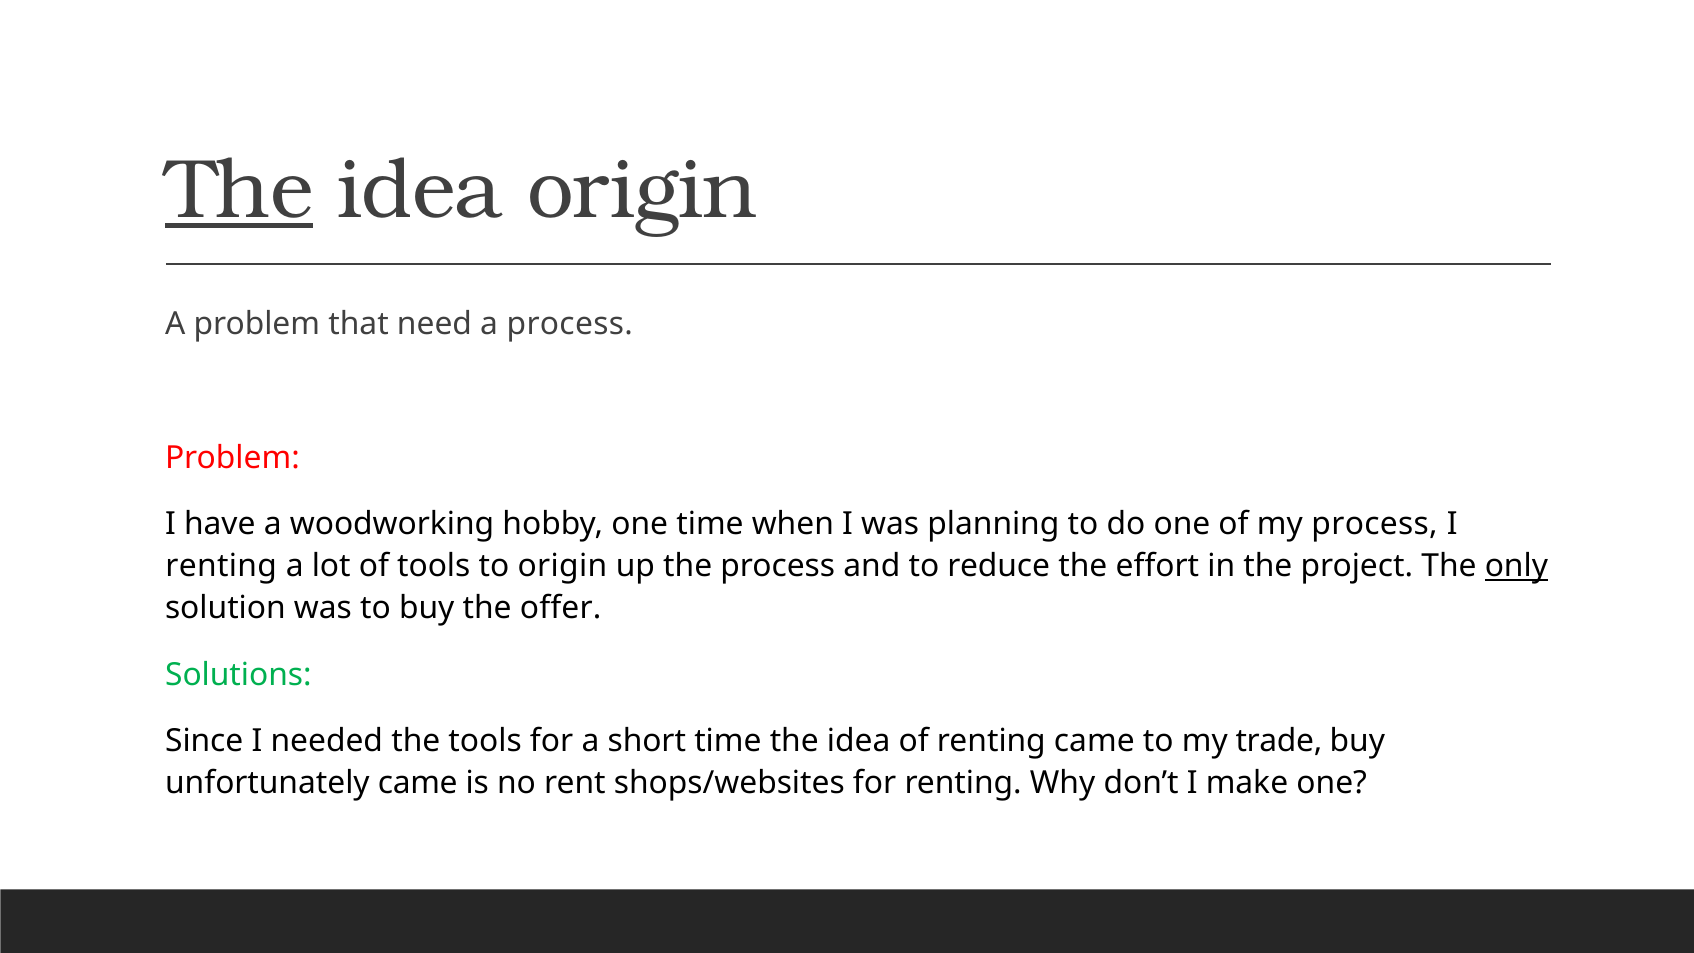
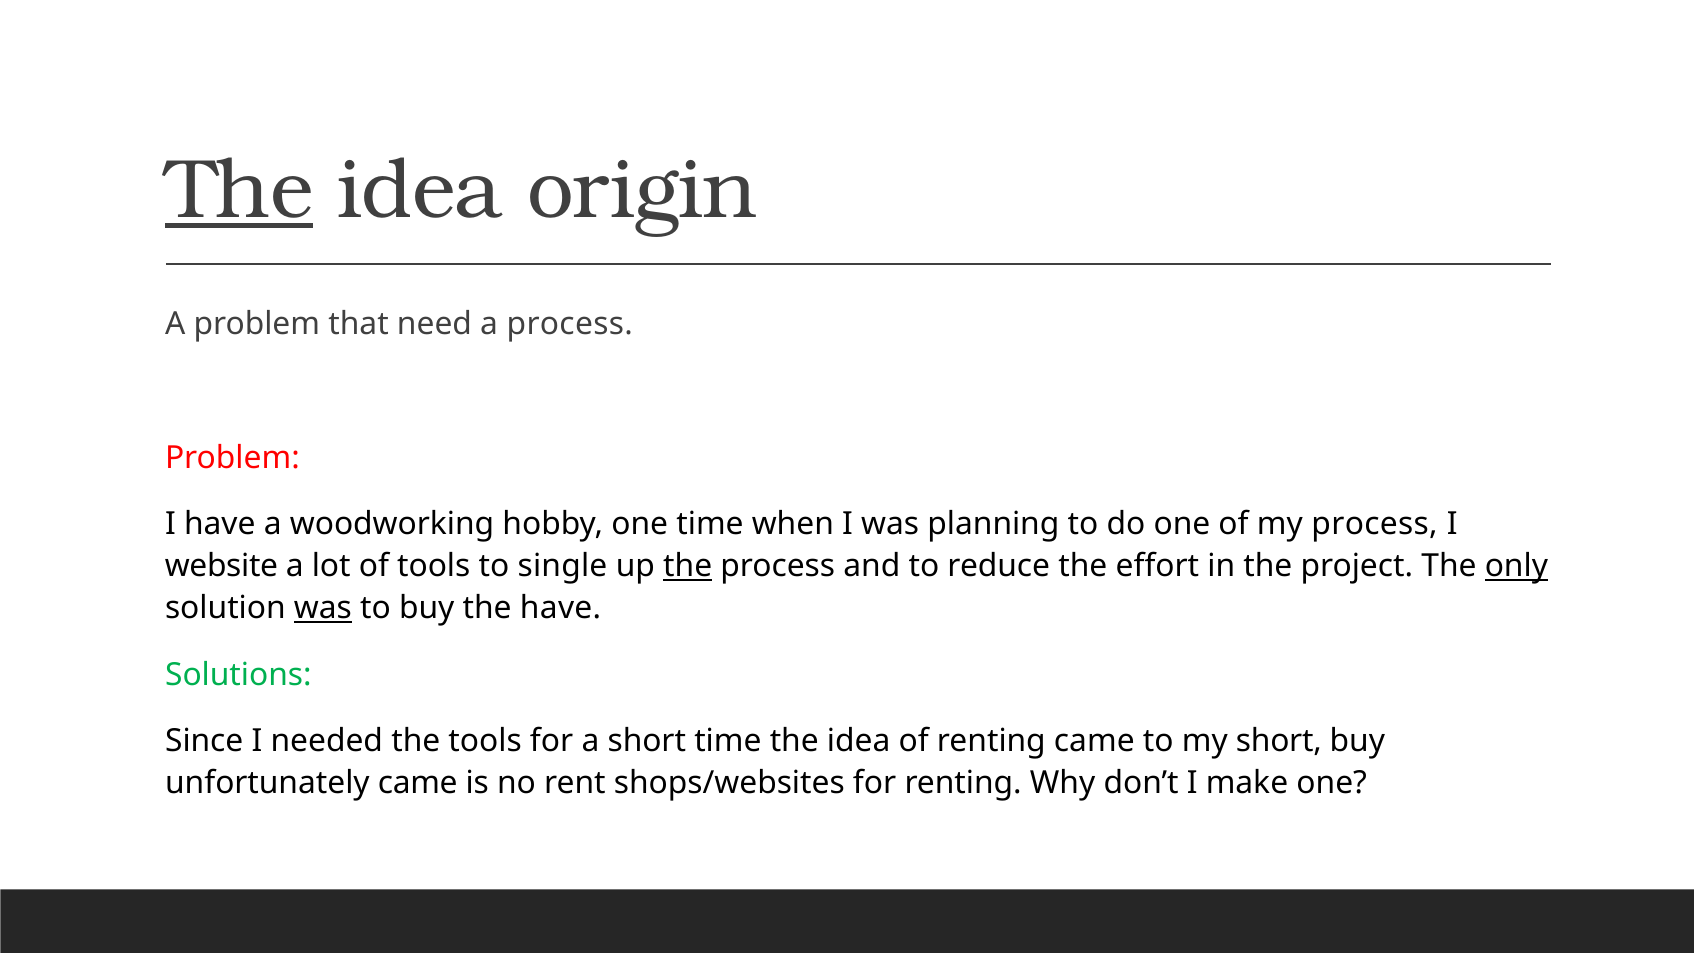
renting at (221, 566): renting -> website
to origin: origin -> single
the at (688, 566) underline: none -> present
was at (323, 608) underline: none -> present
the offer: offer -> have
my trade: trade -> short
